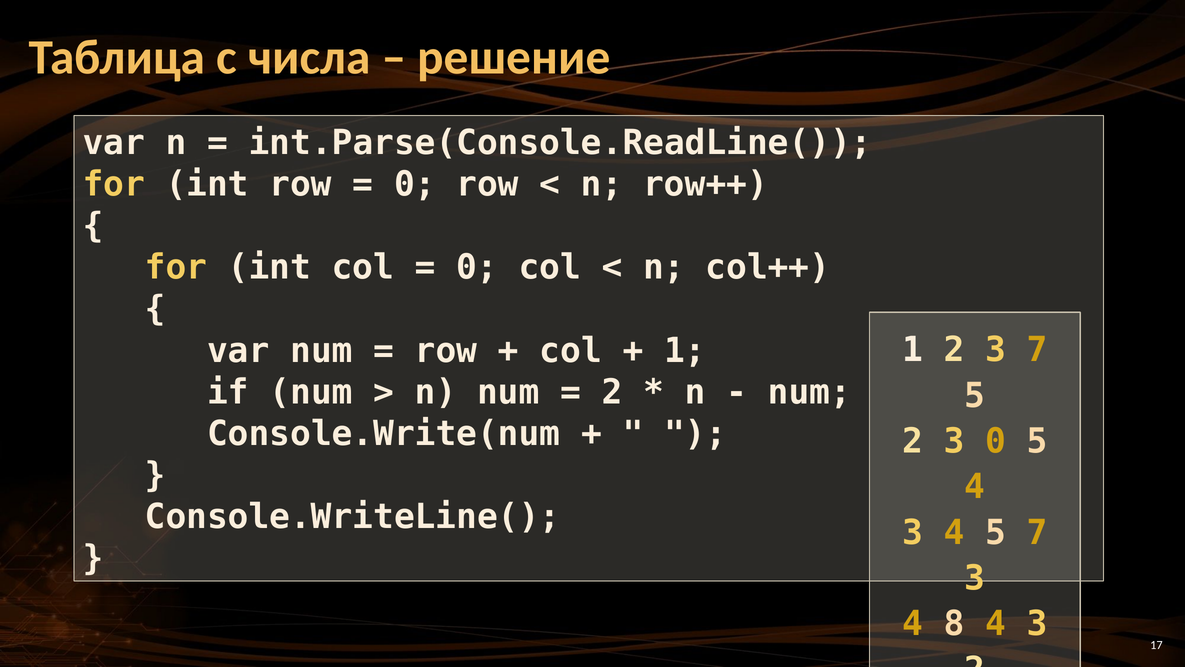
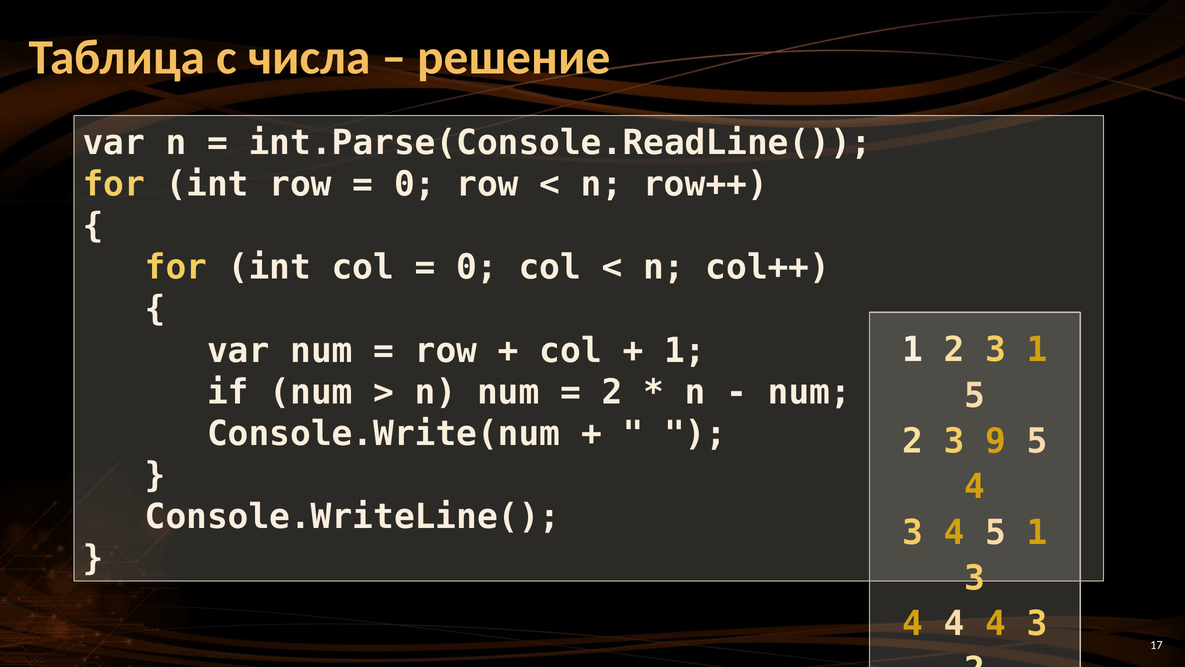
3 7: 7 -> 1
3 0: 0 -> 9
5 7: 7 -> 1
8 at (954, 624): 8 -> 4
